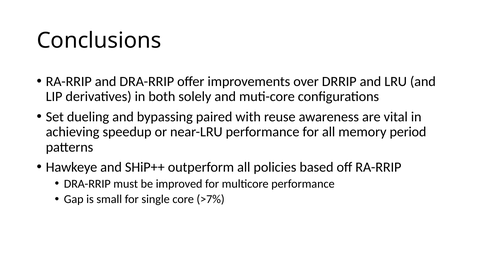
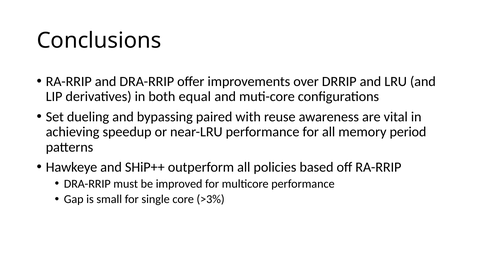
solely: solely -> equal
>7%: >7% -> >3%
